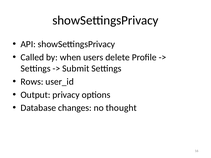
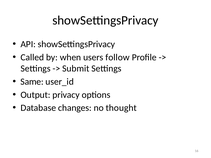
delete: delete -> follow
Rows: Rows -> Same
